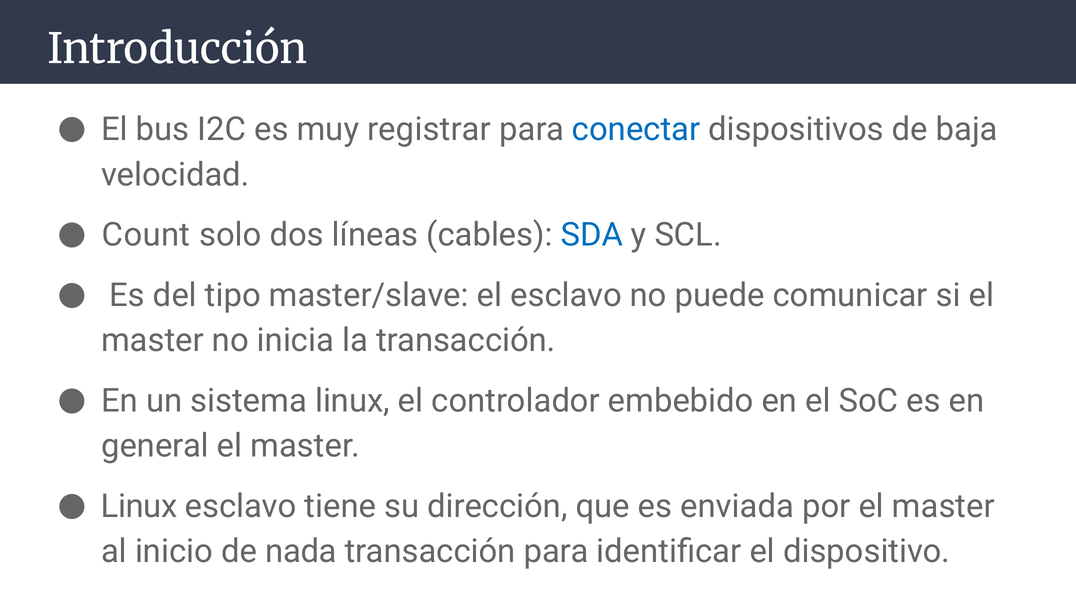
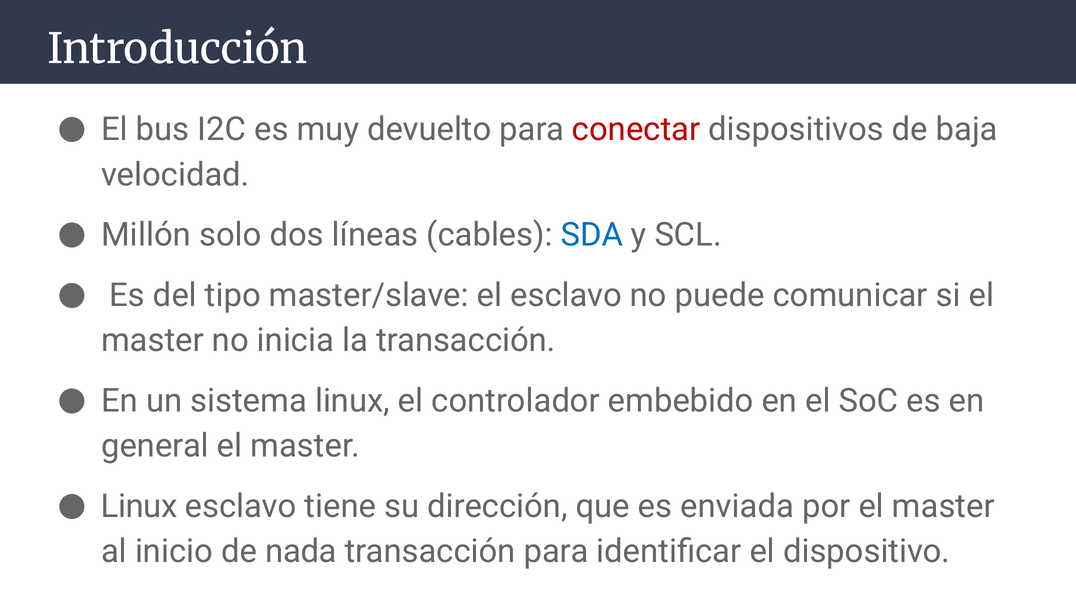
registrar: registrar -> devuelto
conectar colour: blue -> red
Count: Count -> Millón
